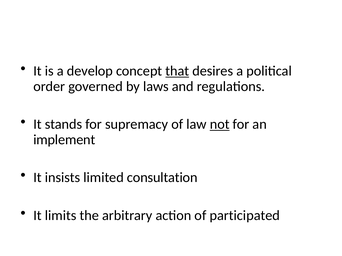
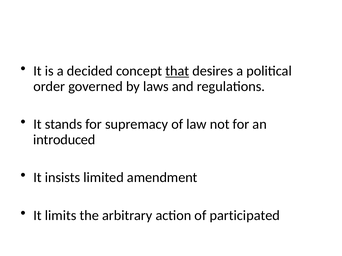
develop: develop -> decided
not underline: present -> none
implement: implement -> introduced
consultation: consultation -> amendment
